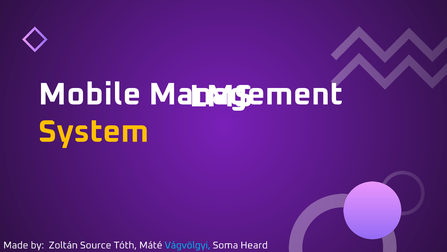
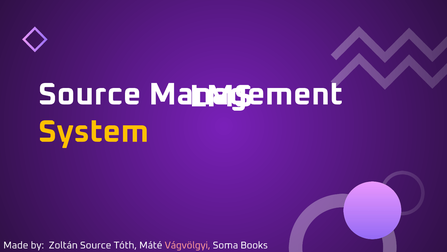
Mobile at (90, 94): Mobile -> Source
Vágvölgyi colour: light blue -> pink
Heard: Heard -> Books
